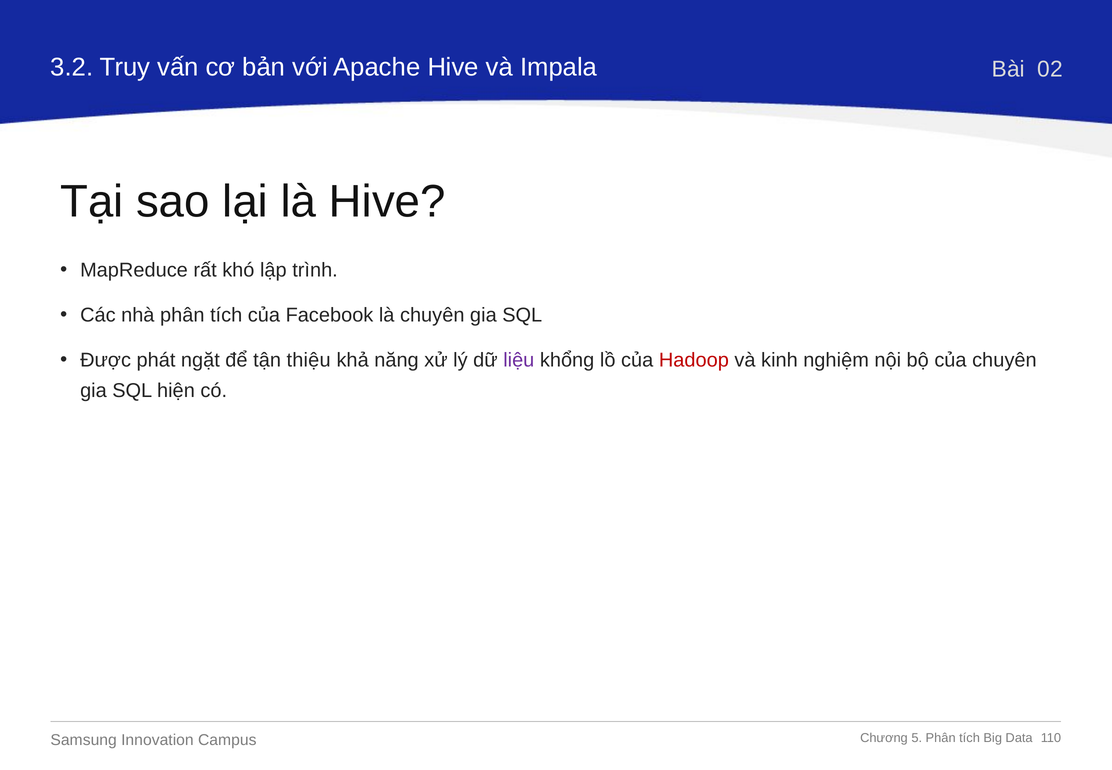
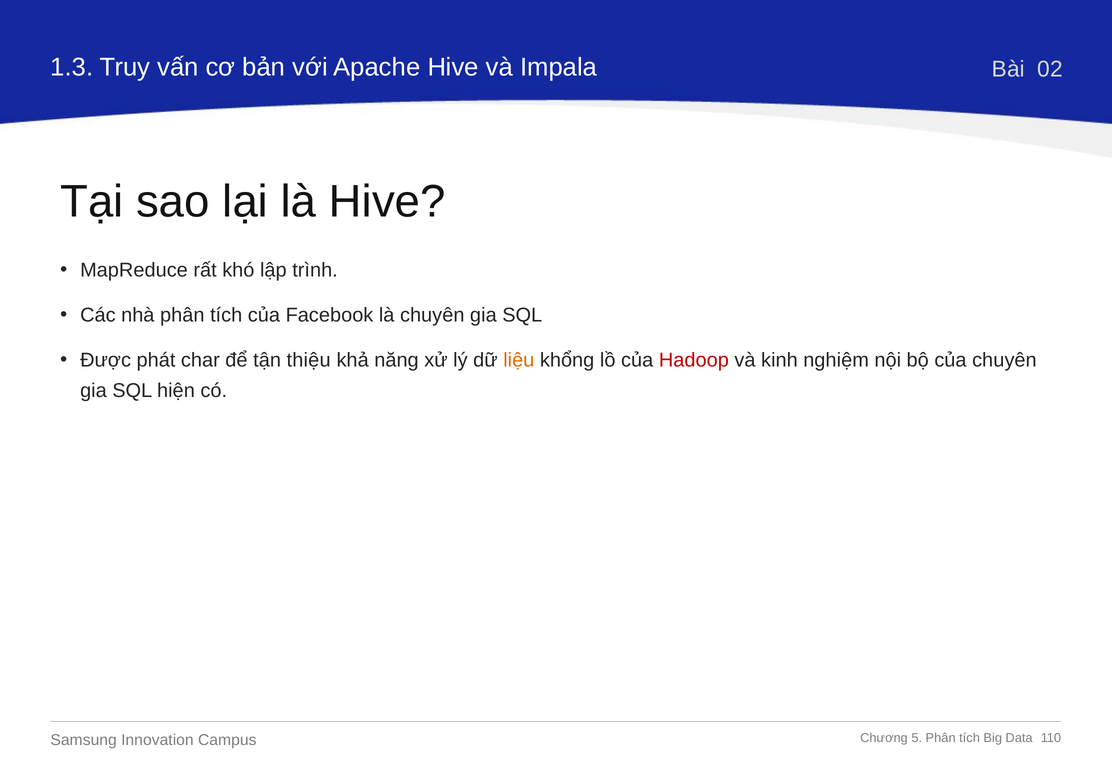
3.2: 3.2 -> 1.3
ngặt: ngặt -> char
liệu colour: purple -> orange
